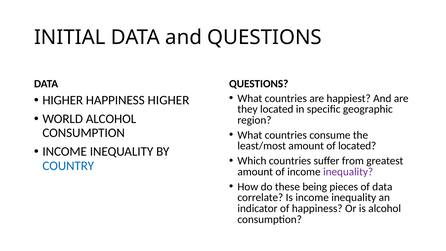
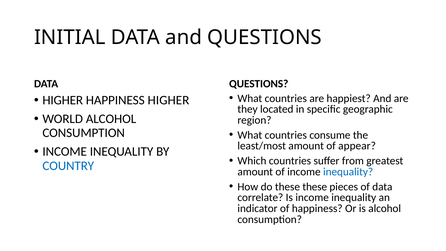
of located: located -> appear
inequality at (348, 172) colour: purple -> blue
these being: being -> these
